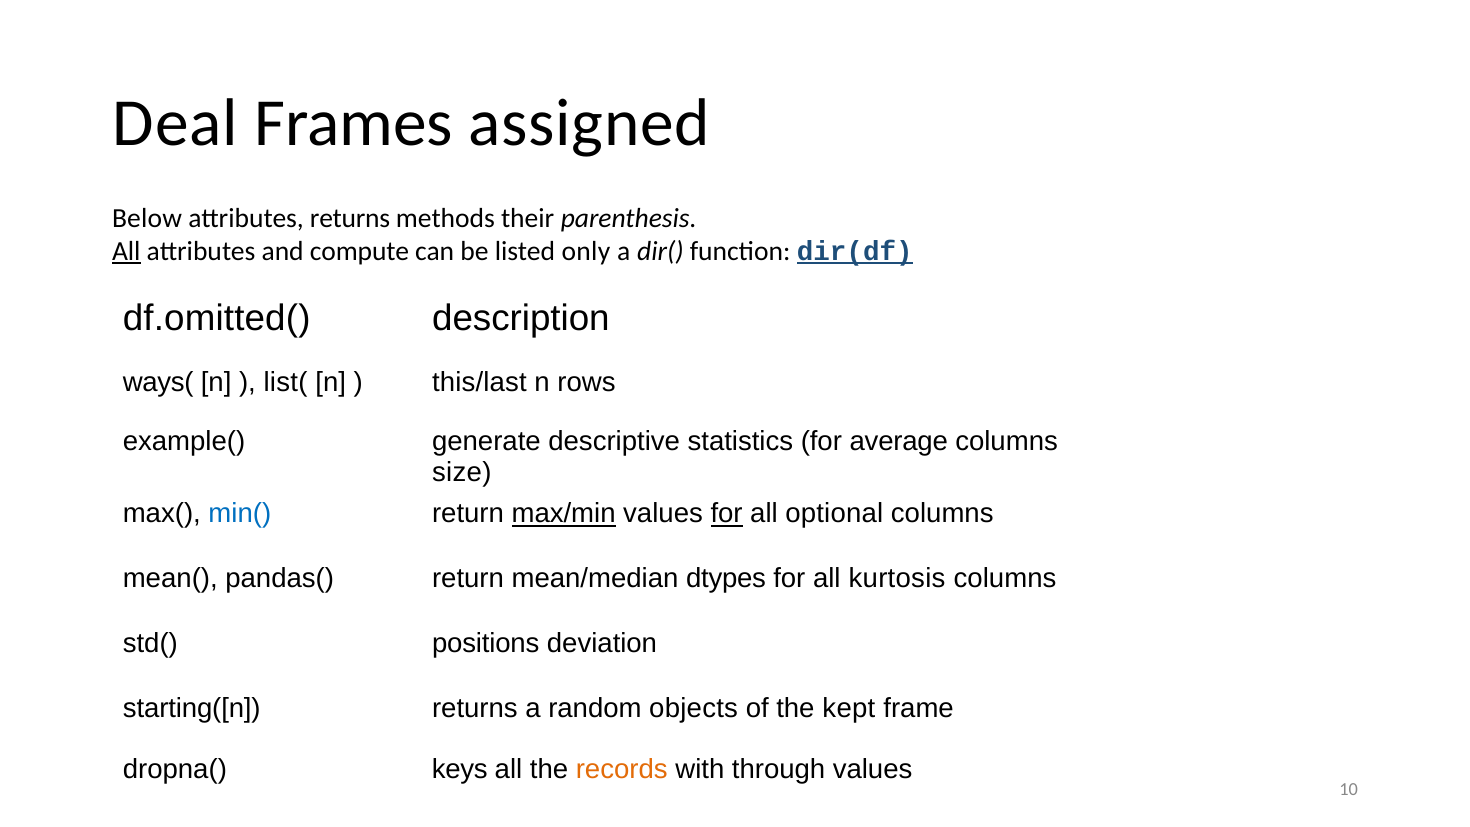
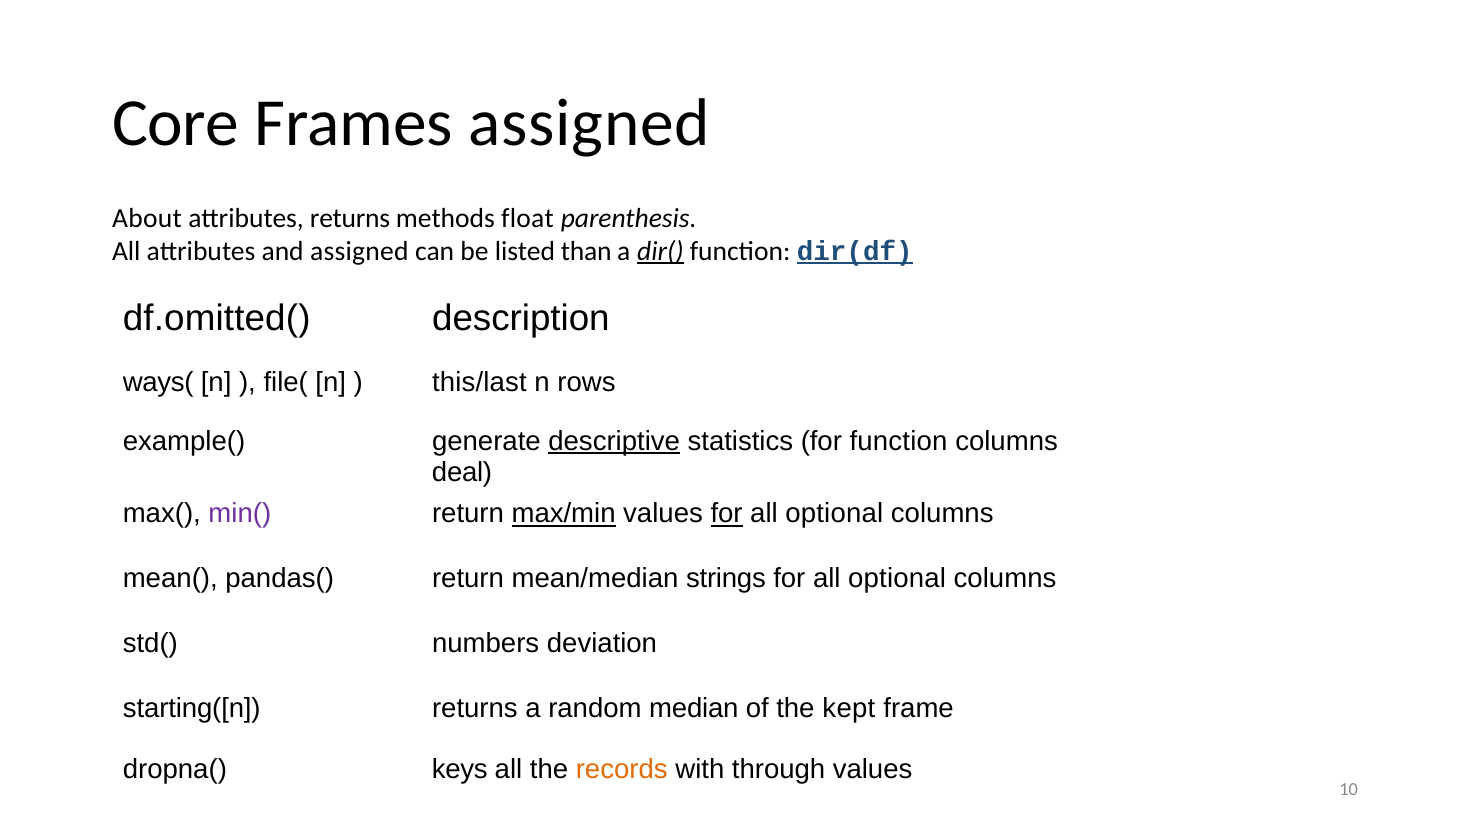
Deal: Deal -> Core
Below: Below -> About
their: their -> float
All at (126, 251) underline: present -> none
and compute: compute -> assigned
only: only -> than
dir( underline: none -> present
list(: list( -> file(
descriptive underline: none -> present
for average: average -> function
size: size -> deal
min( colour: blue -> purple
dtypes: dtypes -> strings
kurtosis at (897, 578): kurtosis -> optional
positions: positions -> numbers
objects: objects -> median
